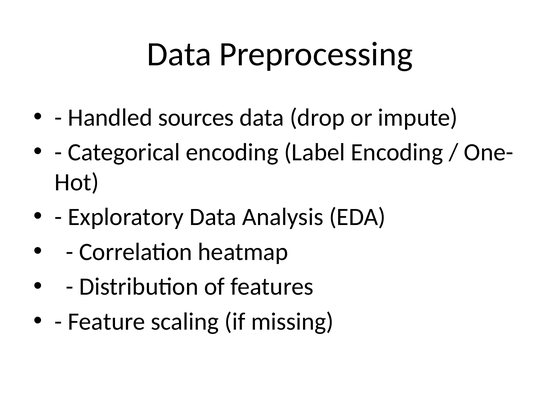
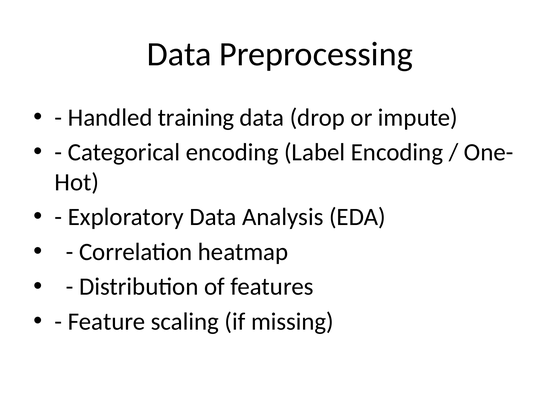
sources: sources -> training
